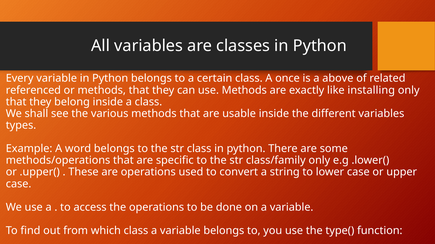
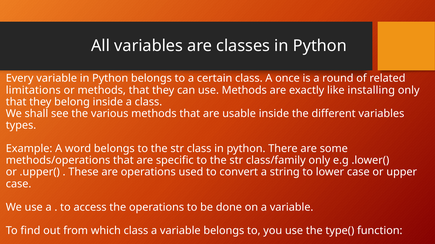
above: above -> round
referenced: referenced -> limitations
